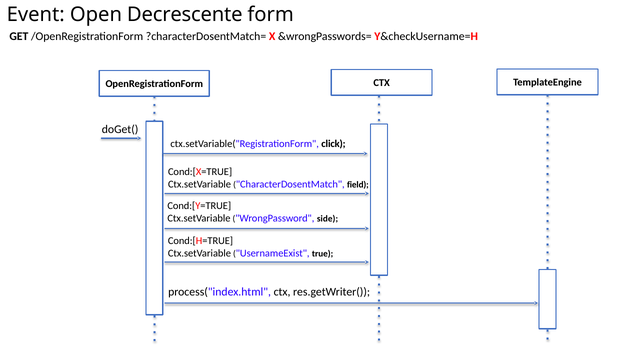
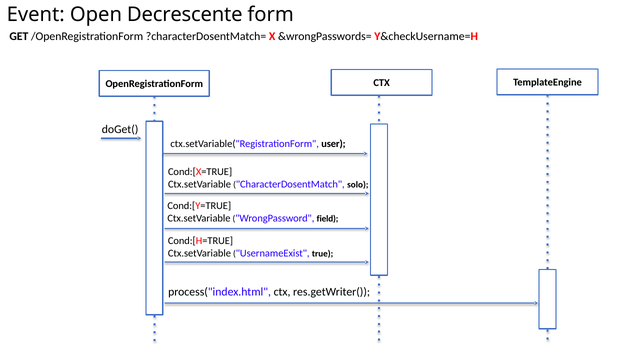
click: click -> user
field: field -> solo
side: side -> field
